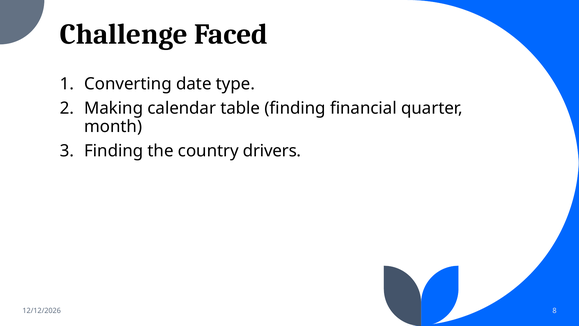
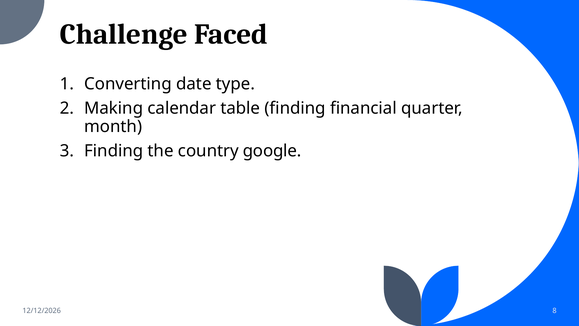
drivers: drivers -> google
